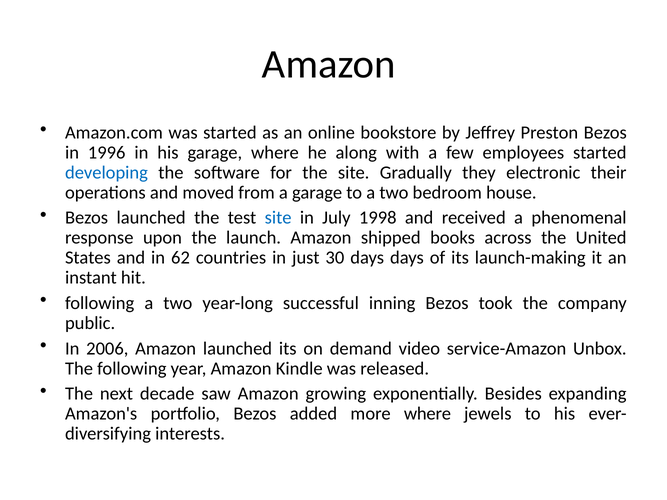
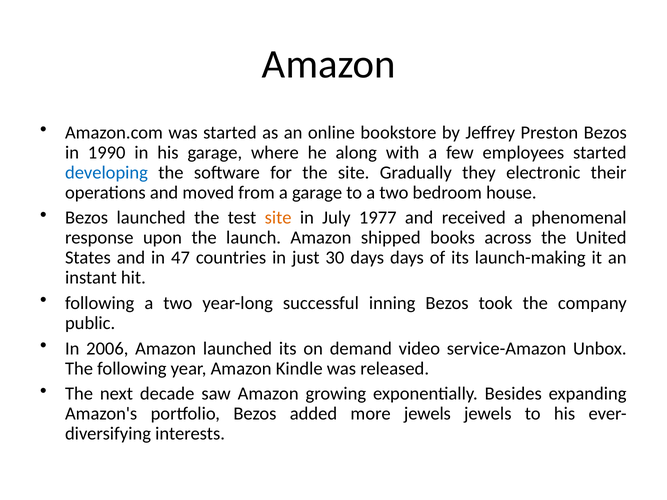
1996: 1996 -> 1990
site at (278, 218) colour: blue -> orange
1998: 1998 -> 1977
62: 62 -> 47
more where: where -> jewels
